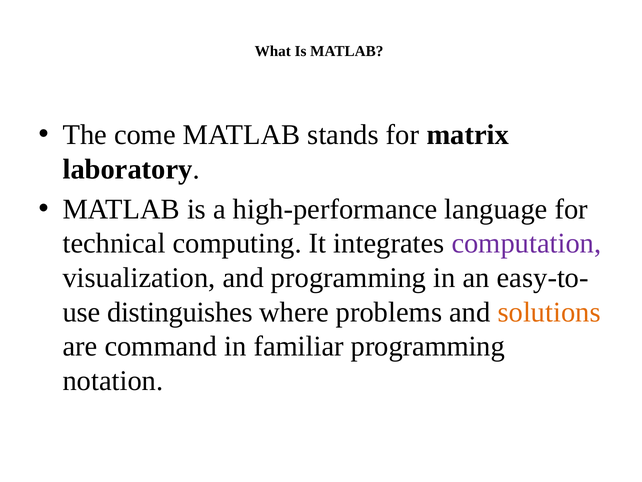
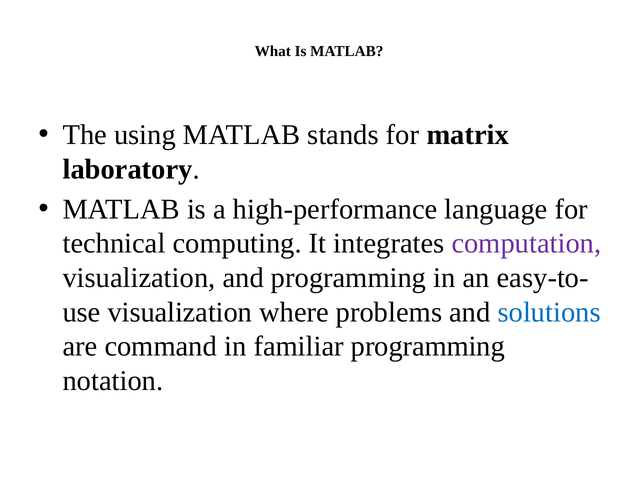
come: come -> using
distinguishes at (180, 312): distinguishes -> visualization
solutions colour: orange -> blue
